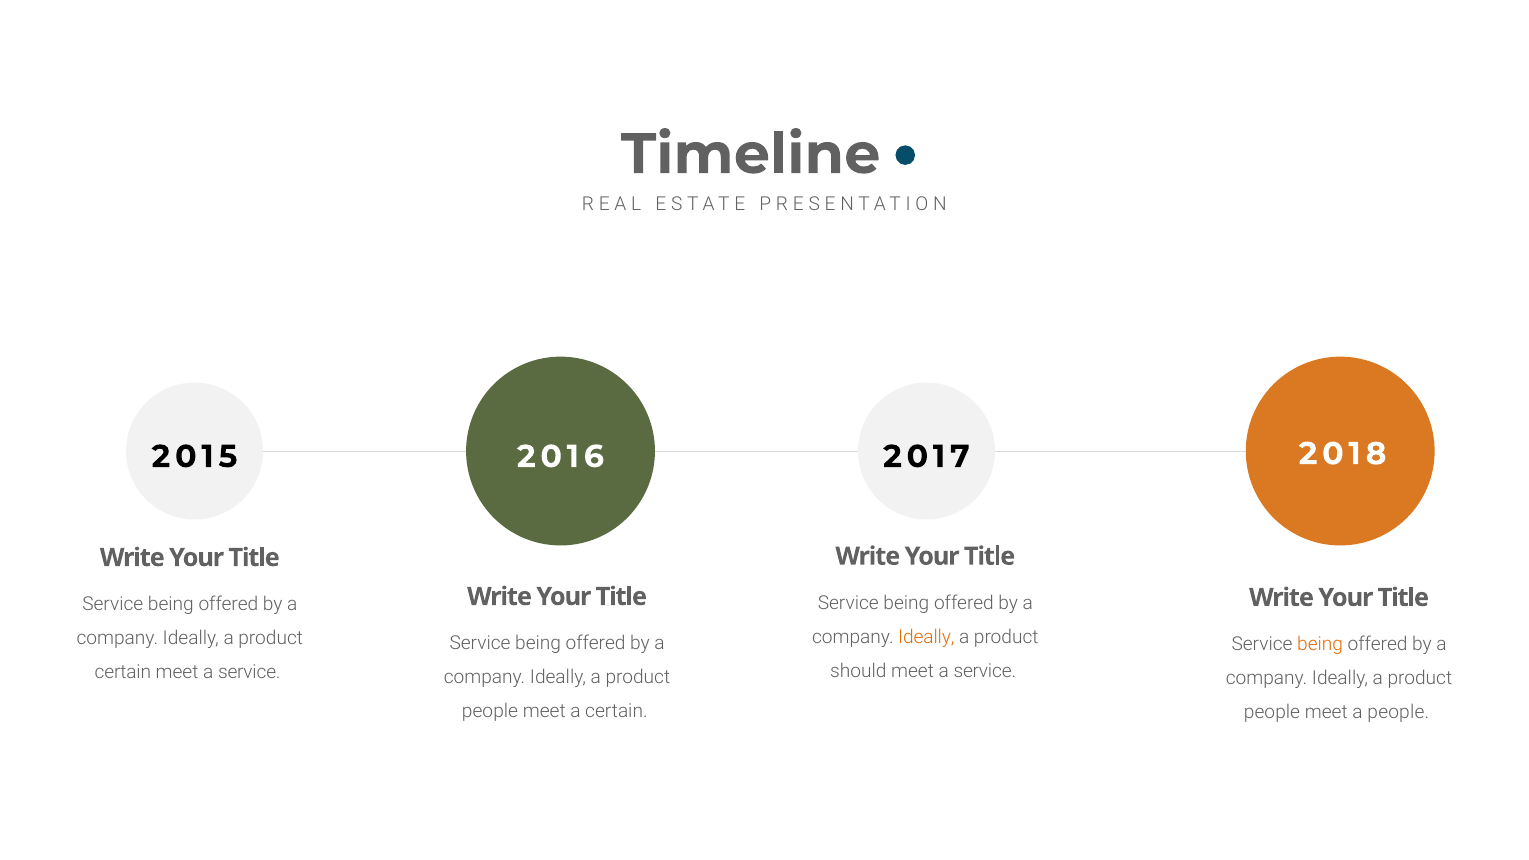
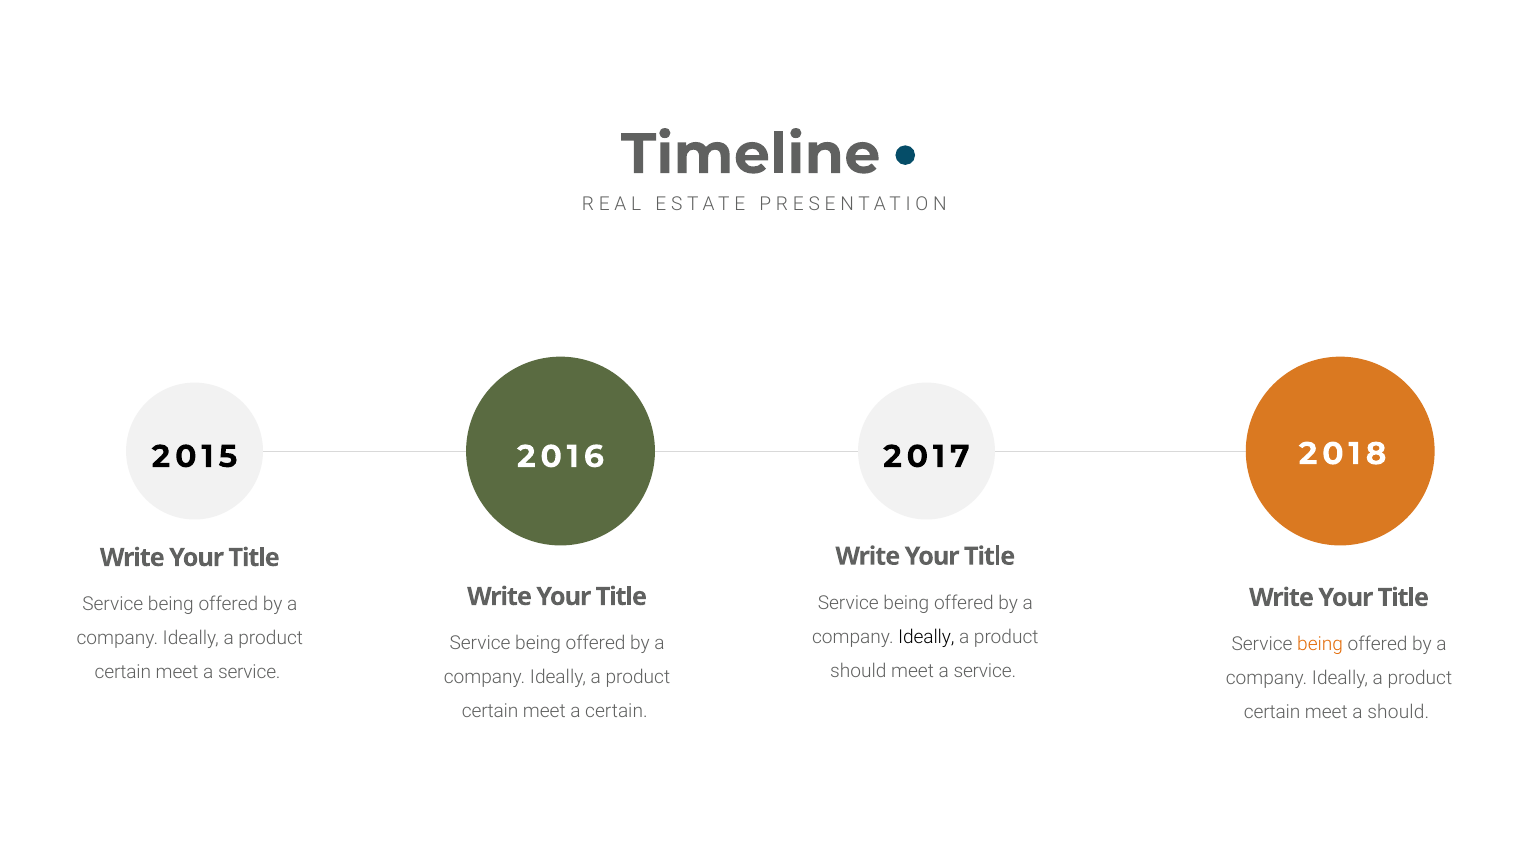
Ideally at (926, 637) colour: orange -> black
people at (490, 712): people -> certain
people at (1272, 713): people -> certain
a people: people -> should
